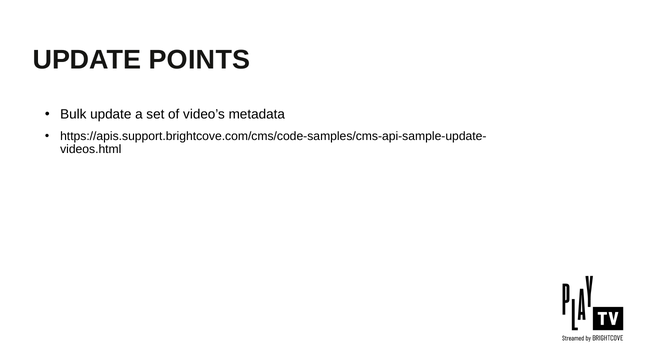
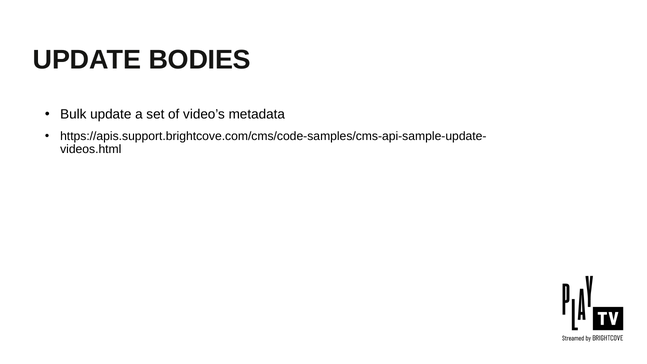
POINTS: POINTS -> BODIES
